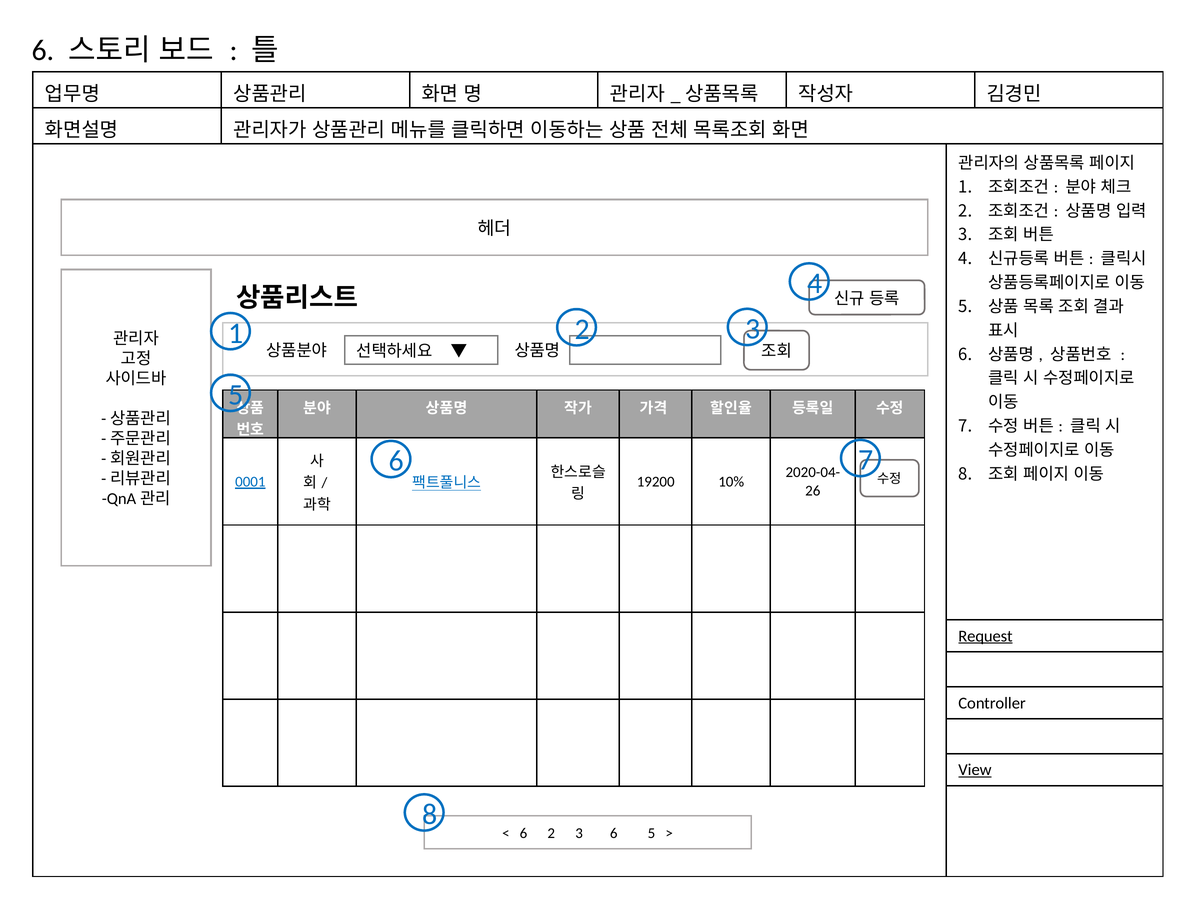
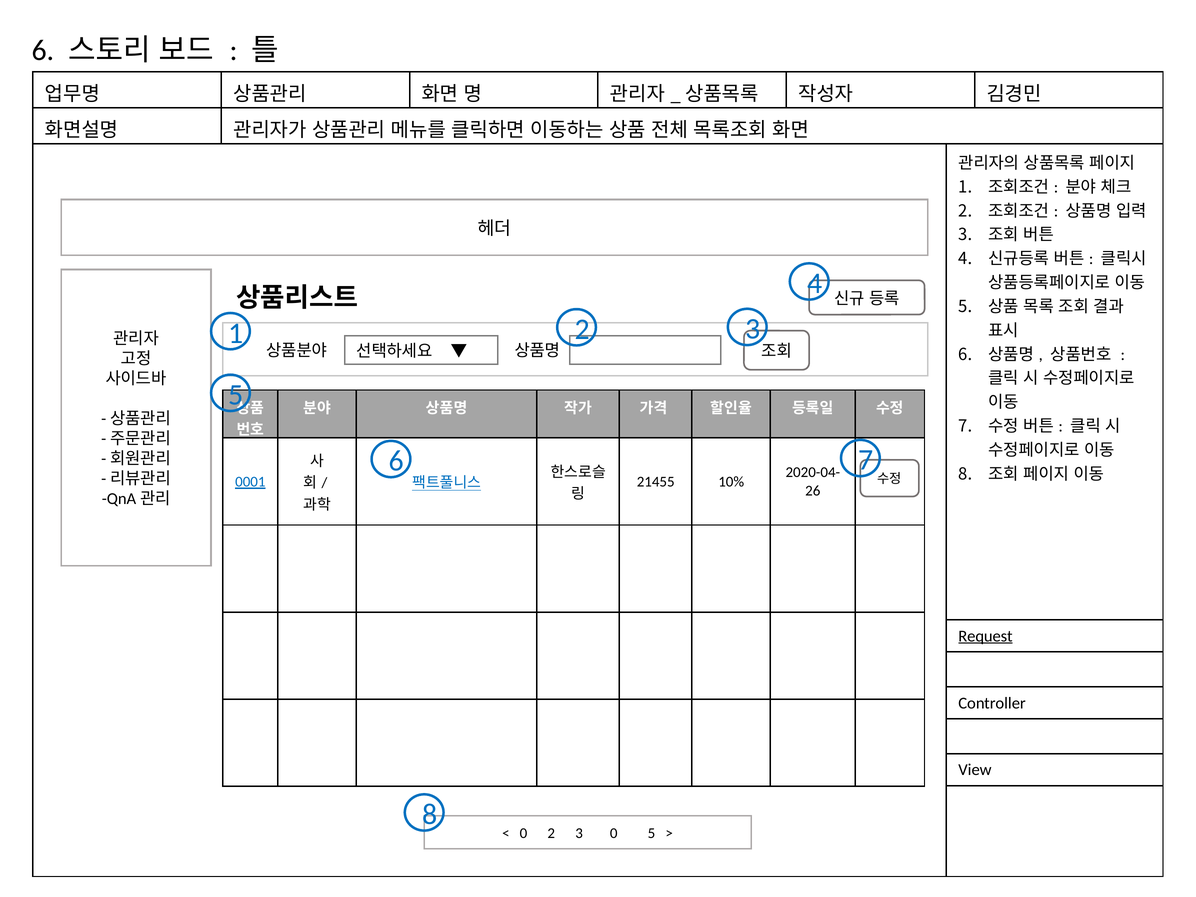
19200: 19200 -> 21455
View underline: present -> none
6 at (524, 833): 6 -> 0
3 6: 6 -> 0
